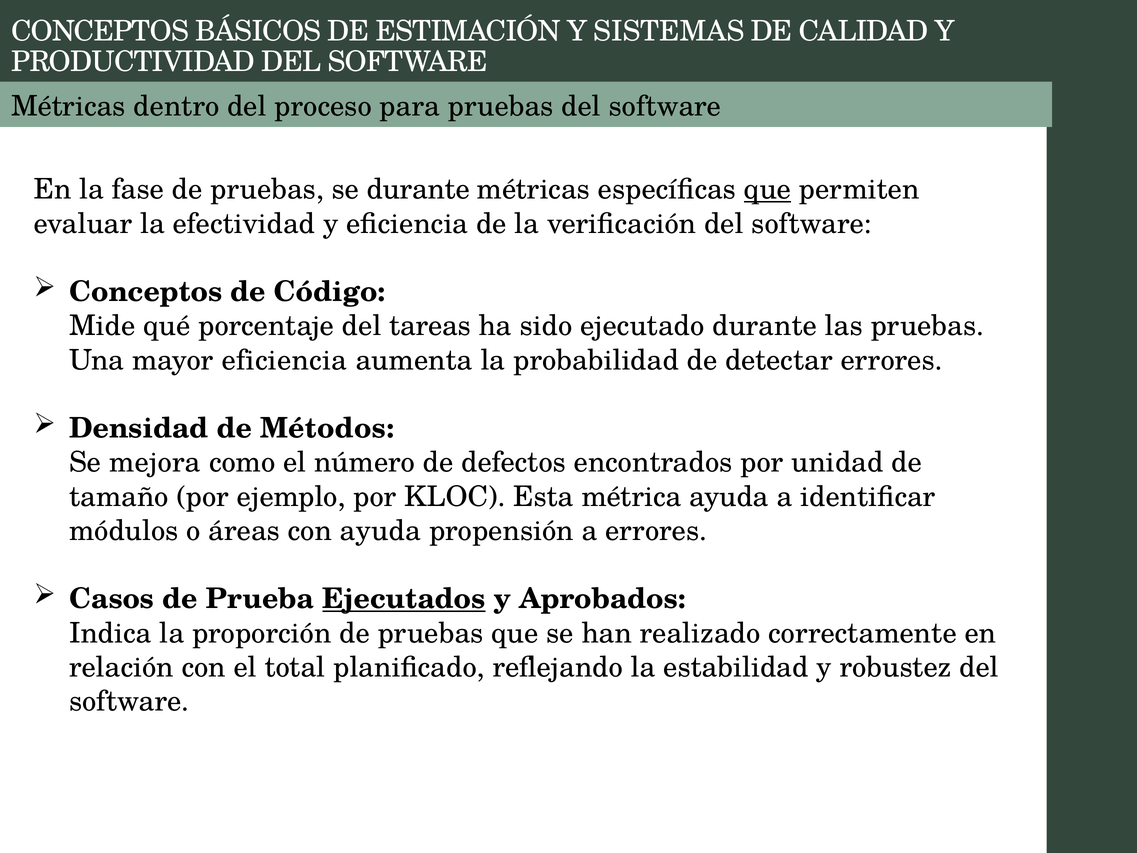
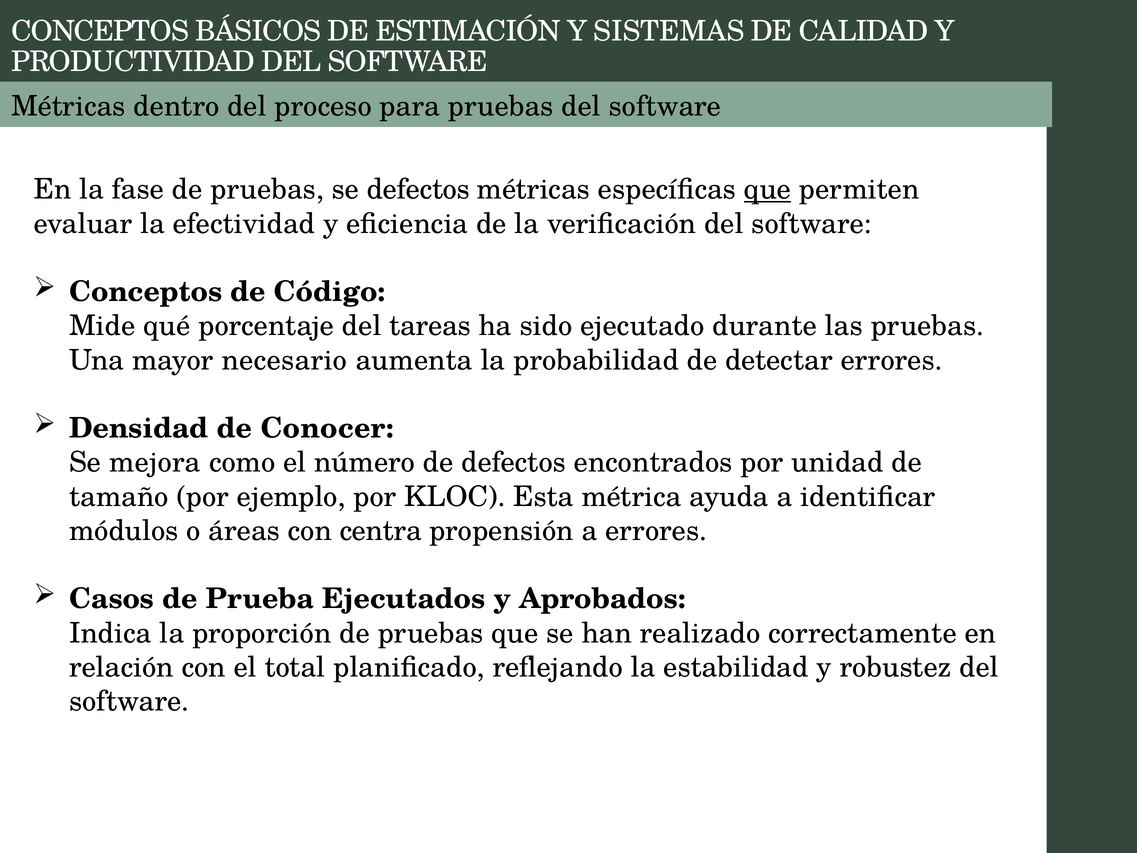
se durante: durante -> defectos
mayor eficiencia: eficiencia -> necesario
Métodos: Métodos -> Conocer
con ayuda: ayuda -> centra
Ejecutados underline: present -> none
